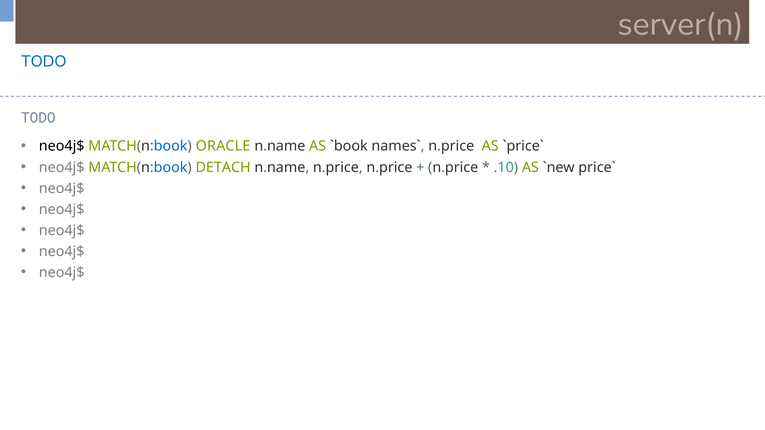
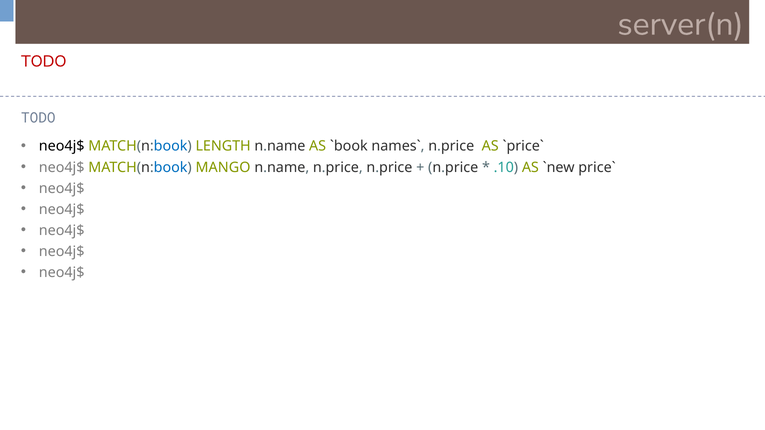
TODO at (44, 61) colour: blue -> red
ORACLE: ORACLE -> LENGTH
DETACH: DETACH -> MANGO
